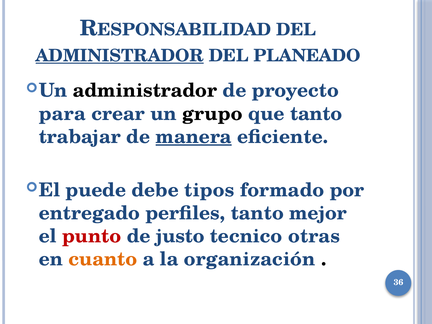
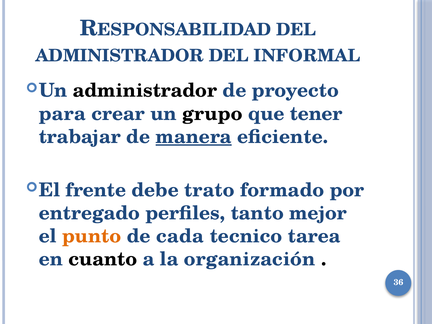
ADMINISTRADOR at (120, 56) underline: present -> none
PLANEADO: PLANEADO -> INFORMAL
que tanto: tanto -> tener
puede: puede -> frente
tipos: tipos -> trato
punto colour: red -> orange
justo: justo -> cada
otras: otras -> tarea
cuanto colour: orange -> black
